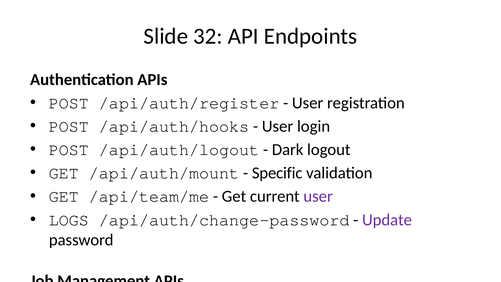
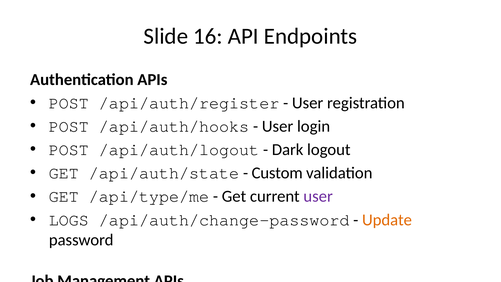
32: 32 -> 16
/api/auth/mount: /api/auth/mount -> /api/auth/state
Specific: Specific -> Custom
/api/team/me: /api/team/me -> /api/type/me
Update at (387, 220) colour: purple -> orange
